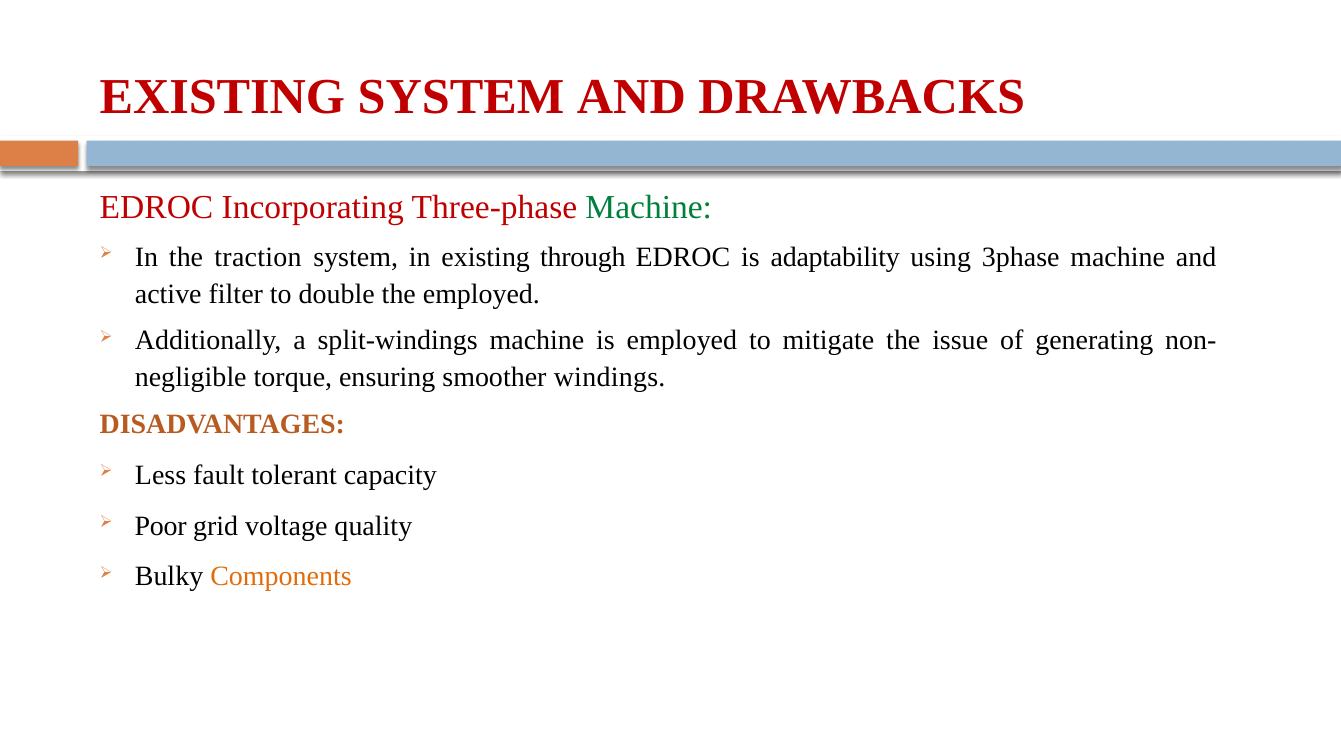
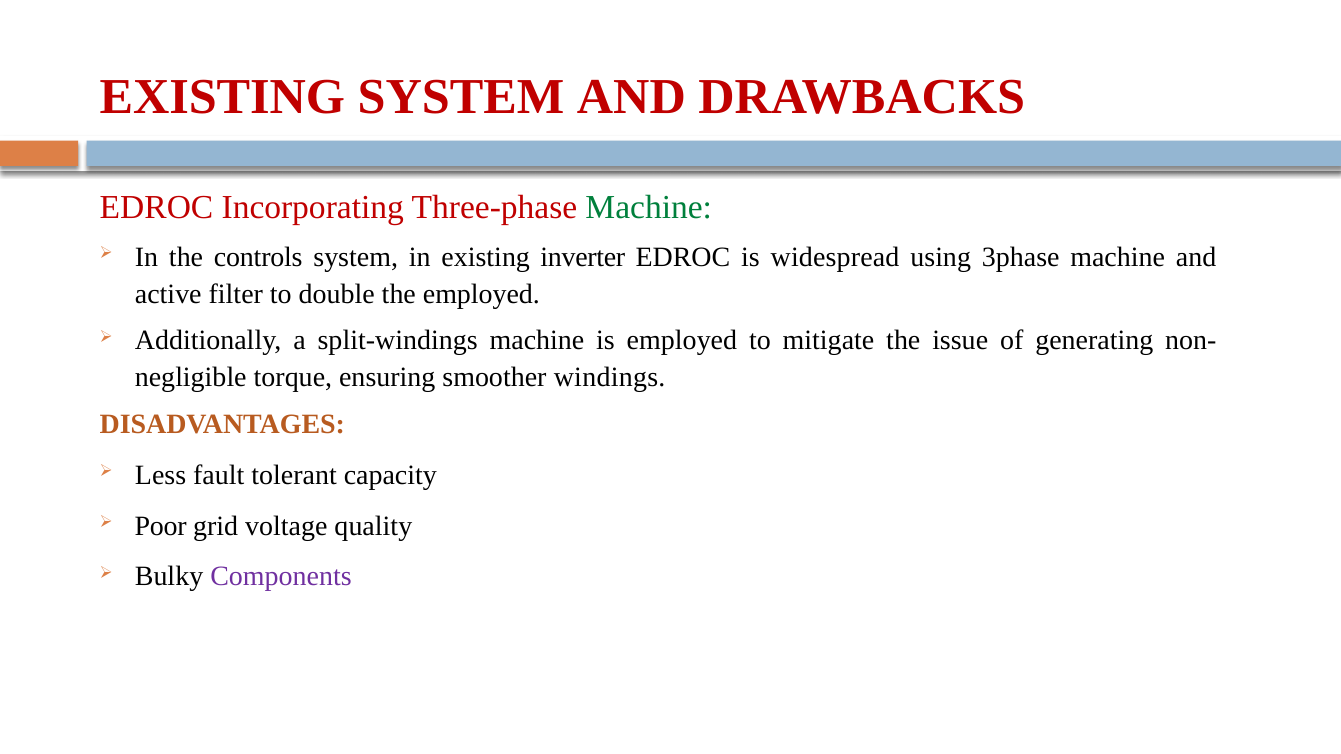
traction: traction -> controls
through: through -> inverter
adaptability: adaptability -> widespread
Components colour: orange -> purple
